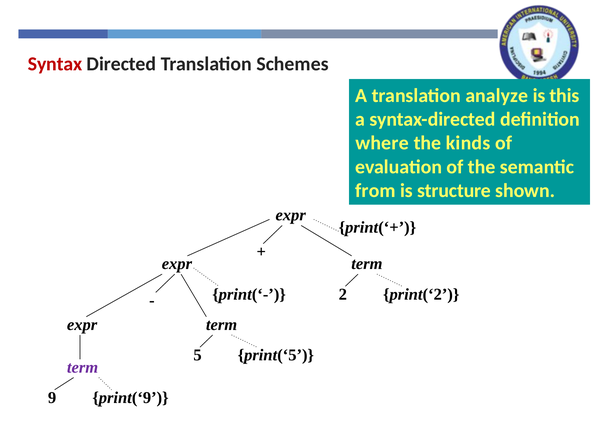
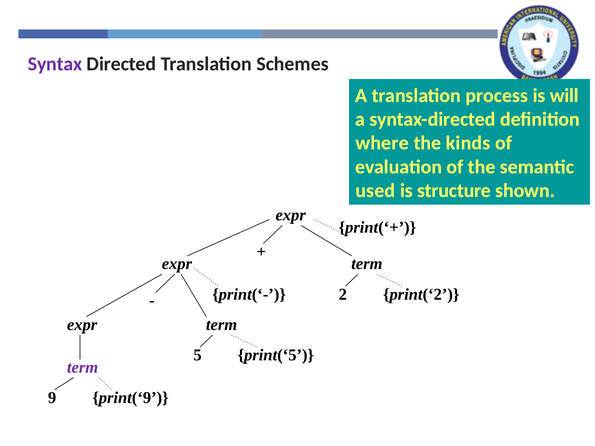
Syntax colour: red -> purple
analyze: analyze -> process
this: this -> will
from: from -> used
